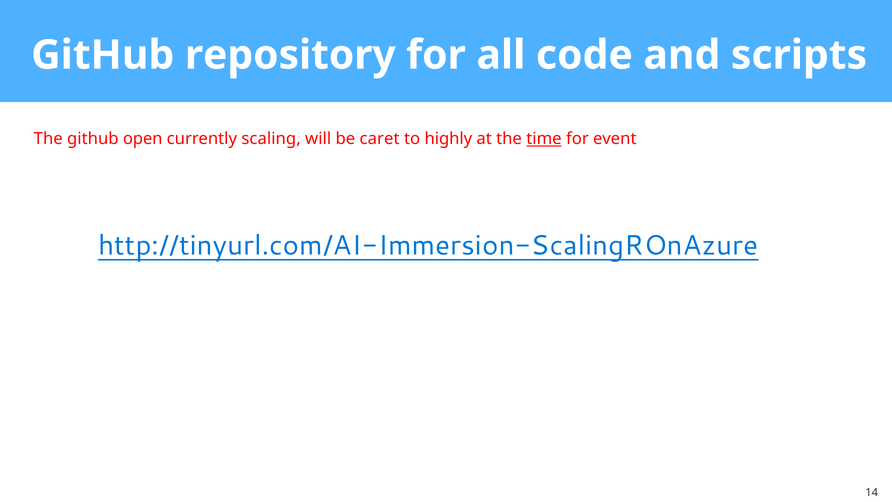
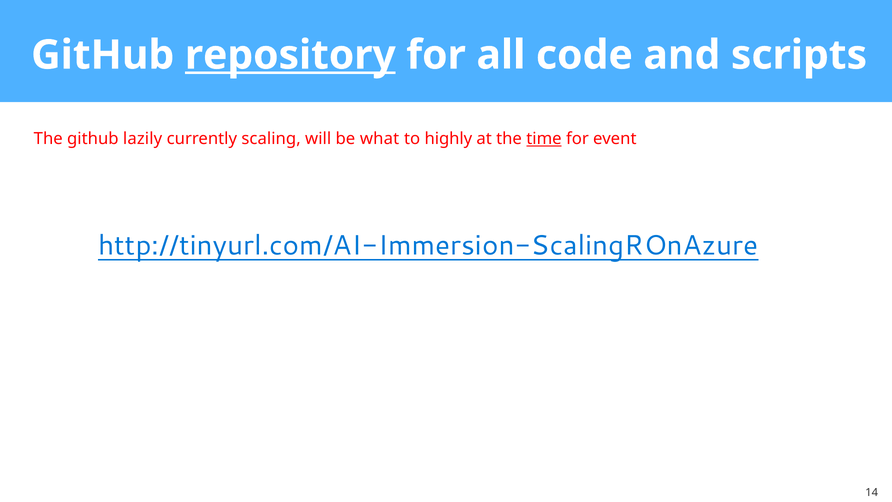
repository underline: none -> present
open: open -> lazily
caret: caret -> what
